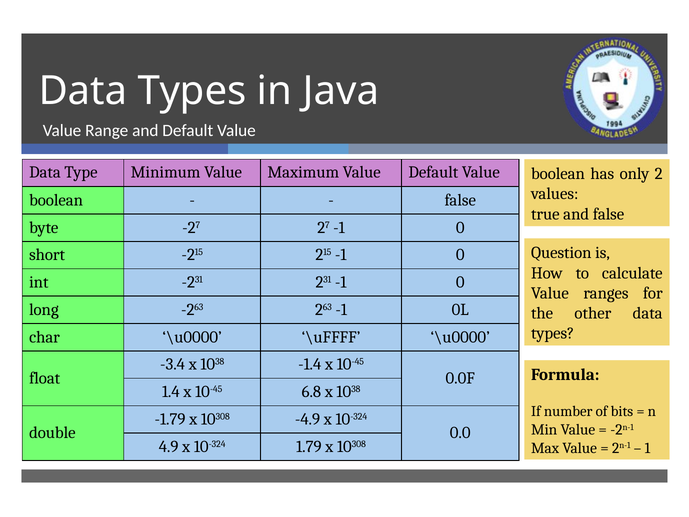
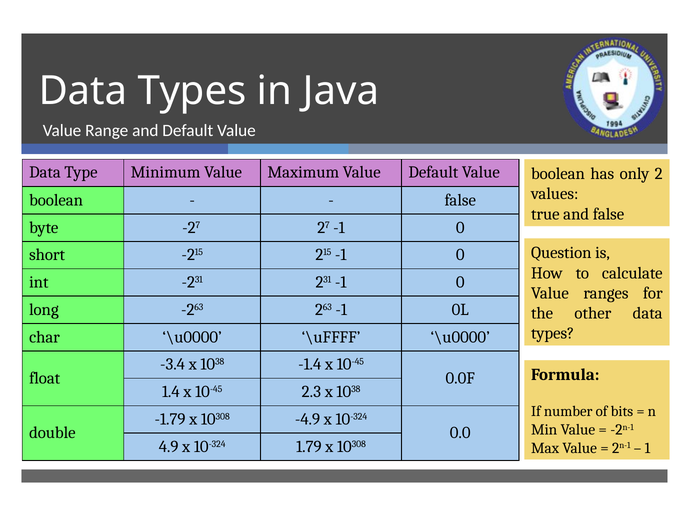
6.8: 6.8 -> 2.3
